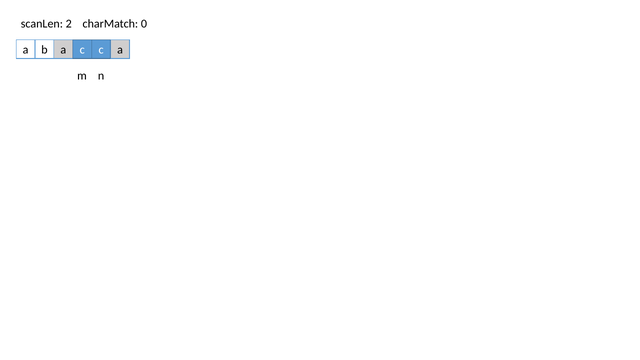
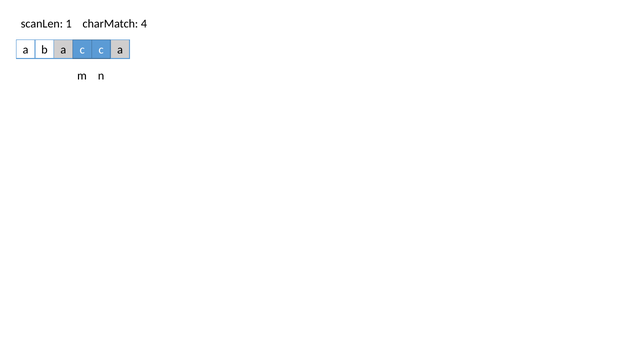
2: 2 -> 1
0: 0 -> 4
